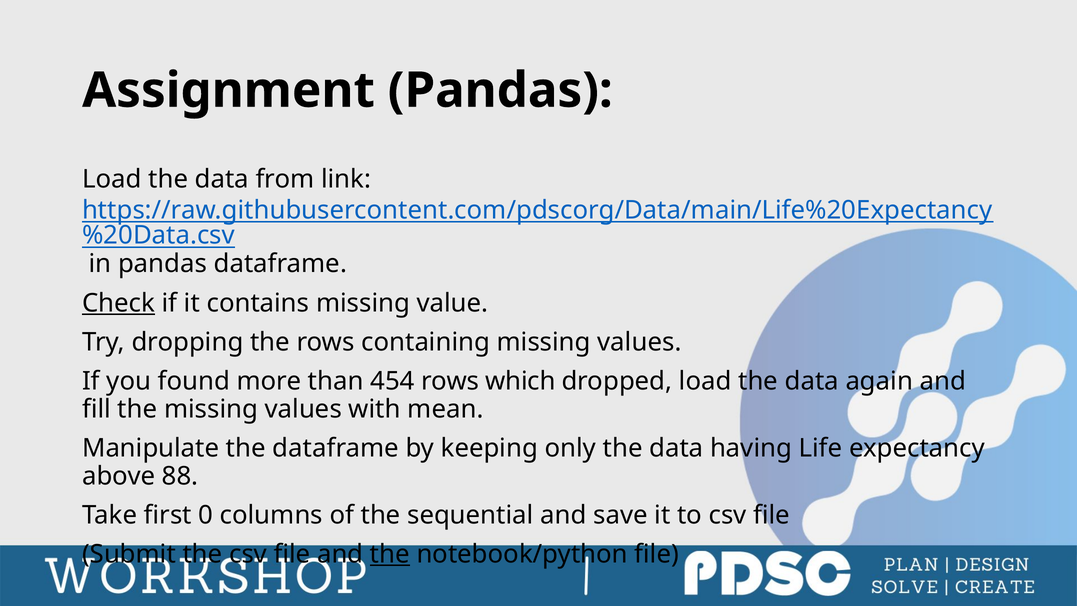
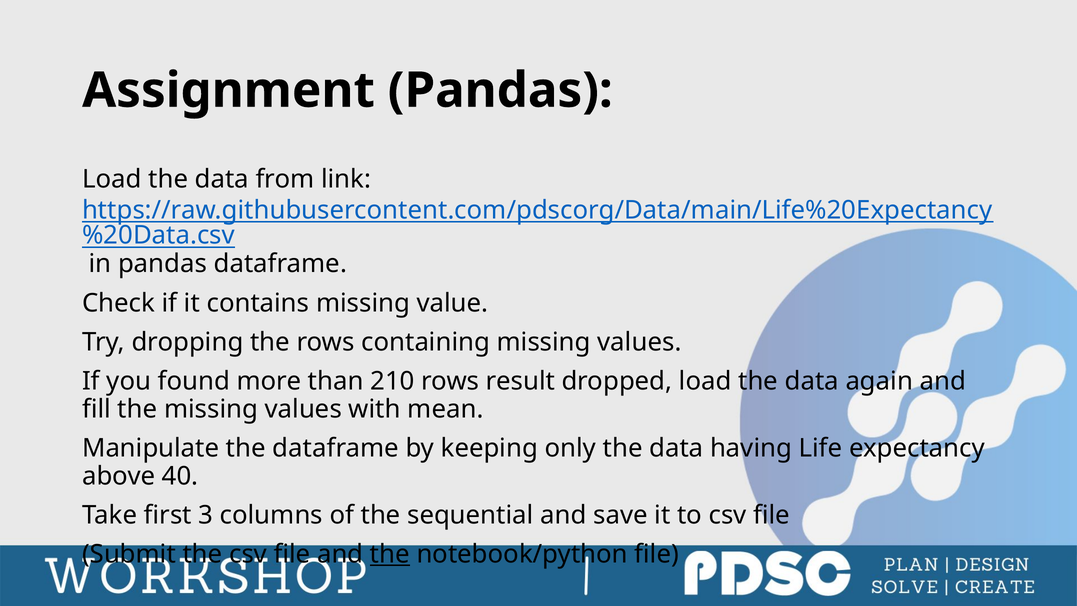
Check underline: present -> none
454: 454 -> 210
which: which -> result
88: 88 -> 40
0: 0 -> 3
